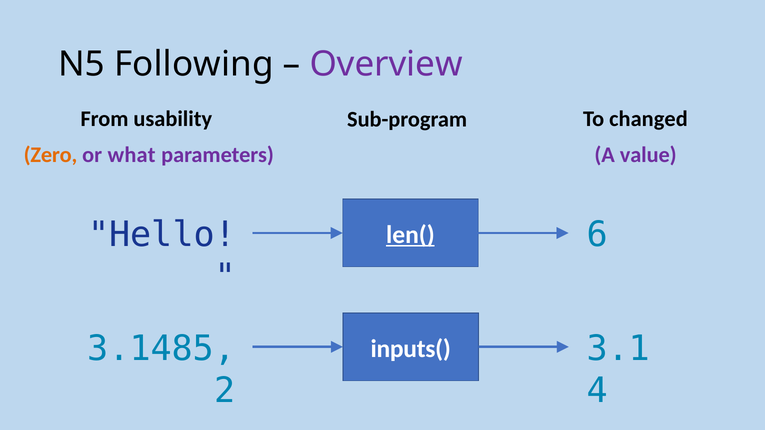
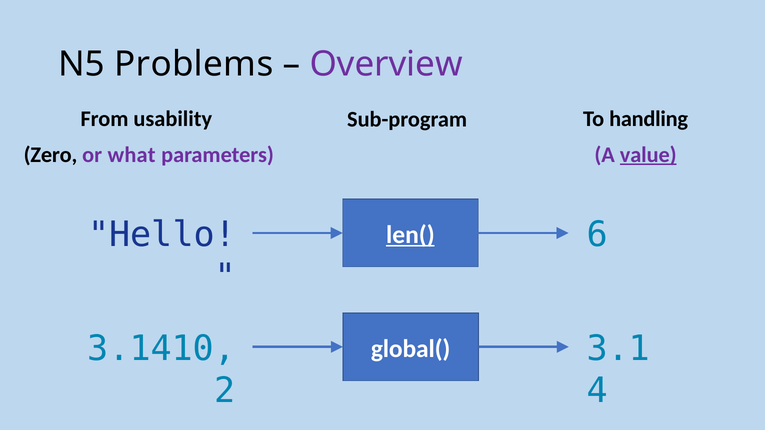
Following: Following -> Problems
changed: changed -> handling
Zero colour: orange -> black
value underline: none -> present
3.1485: 3.1485 -> 3.1410
inputs(: inputs( -> global(
